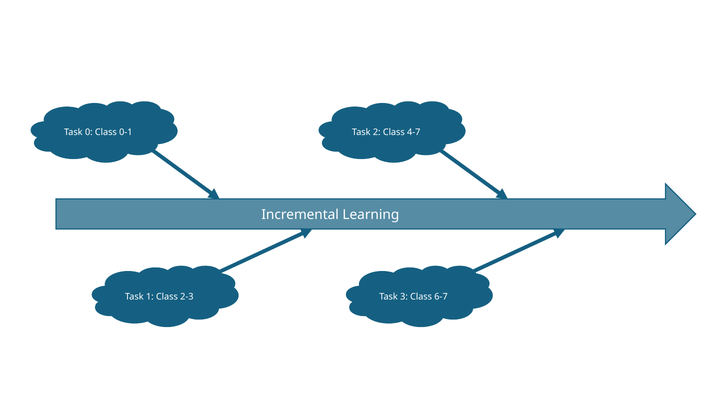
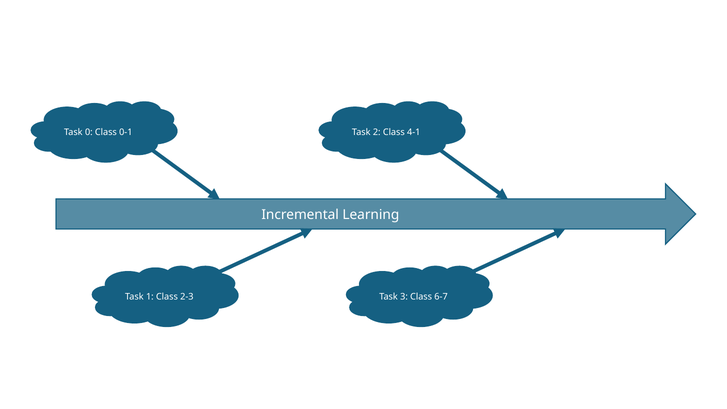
4-7: 4-7 -> 4-1
